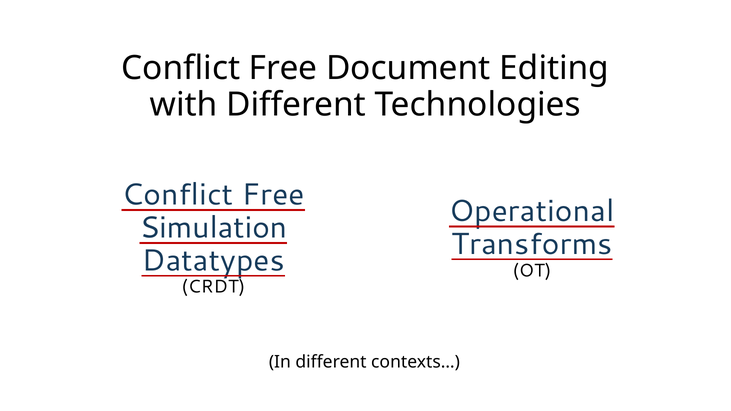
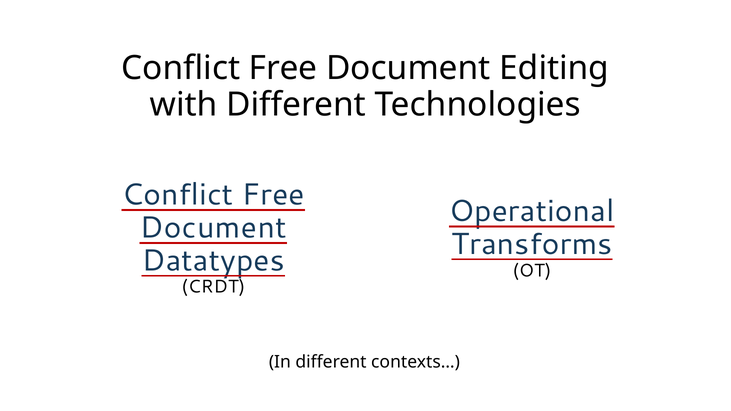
Simulation at (213, 228): Simulation -> Document
